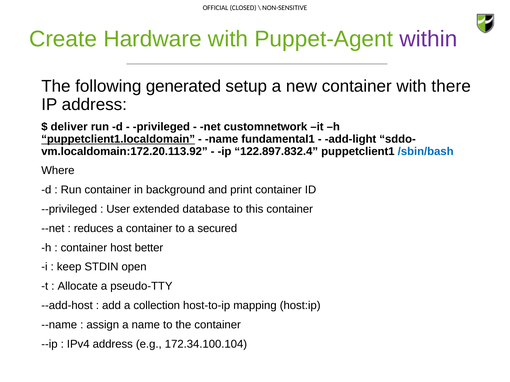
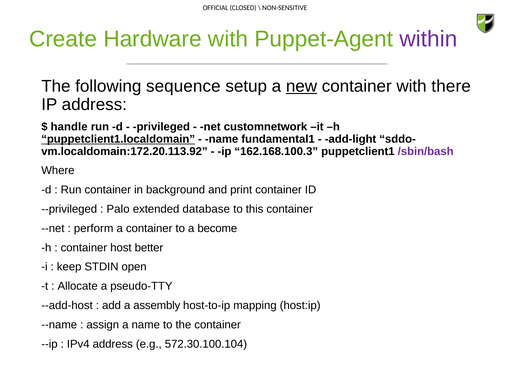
generated: generated -> sequence
new underline: none -> present
deliver: deliver -> handle
122.897.832.4: 122.897.832.4 -> 162.168.100.3
/sbin/bash colour: blue -> purple
User: User -> Palo
reduces: reduces -> perform
secured: secured -> become
collection: collection -> assembly
172.34.100.104: 172.34.100.104 -> 572.30.100.104
